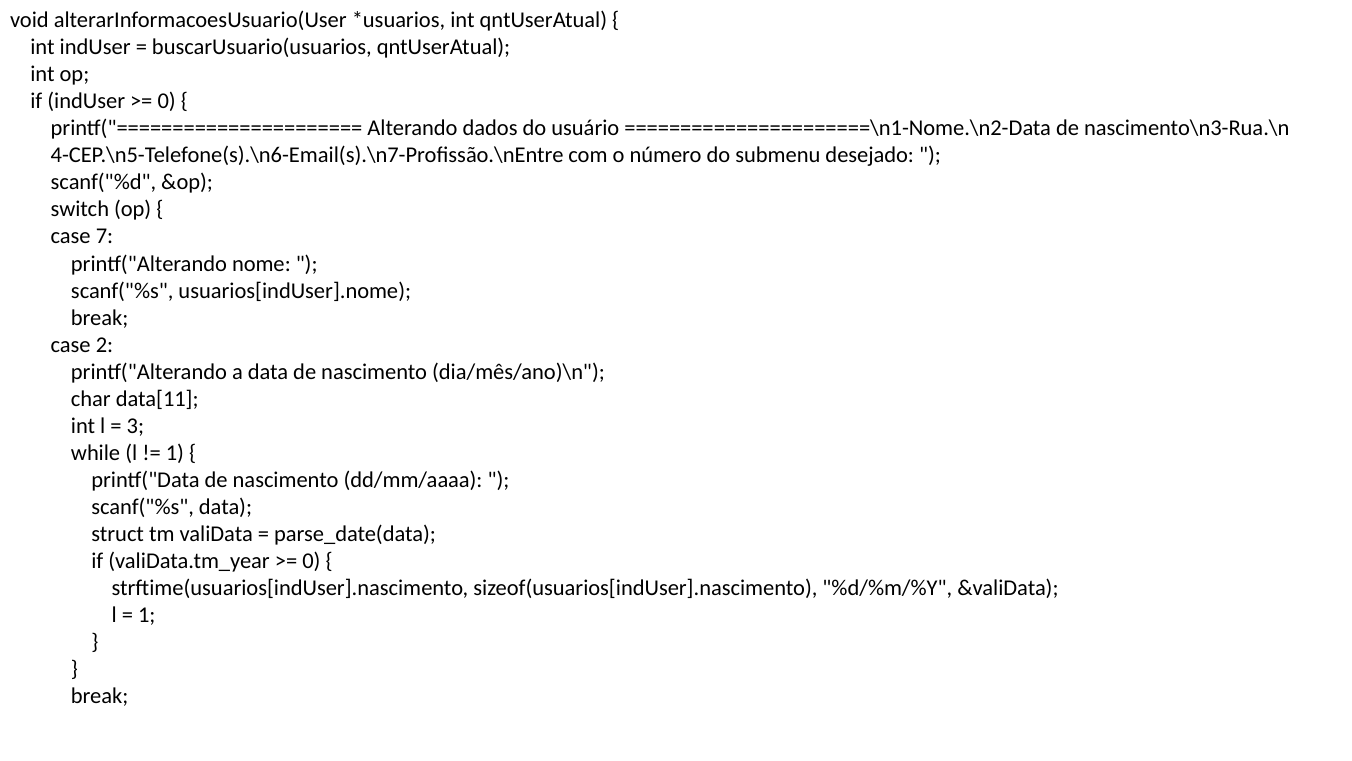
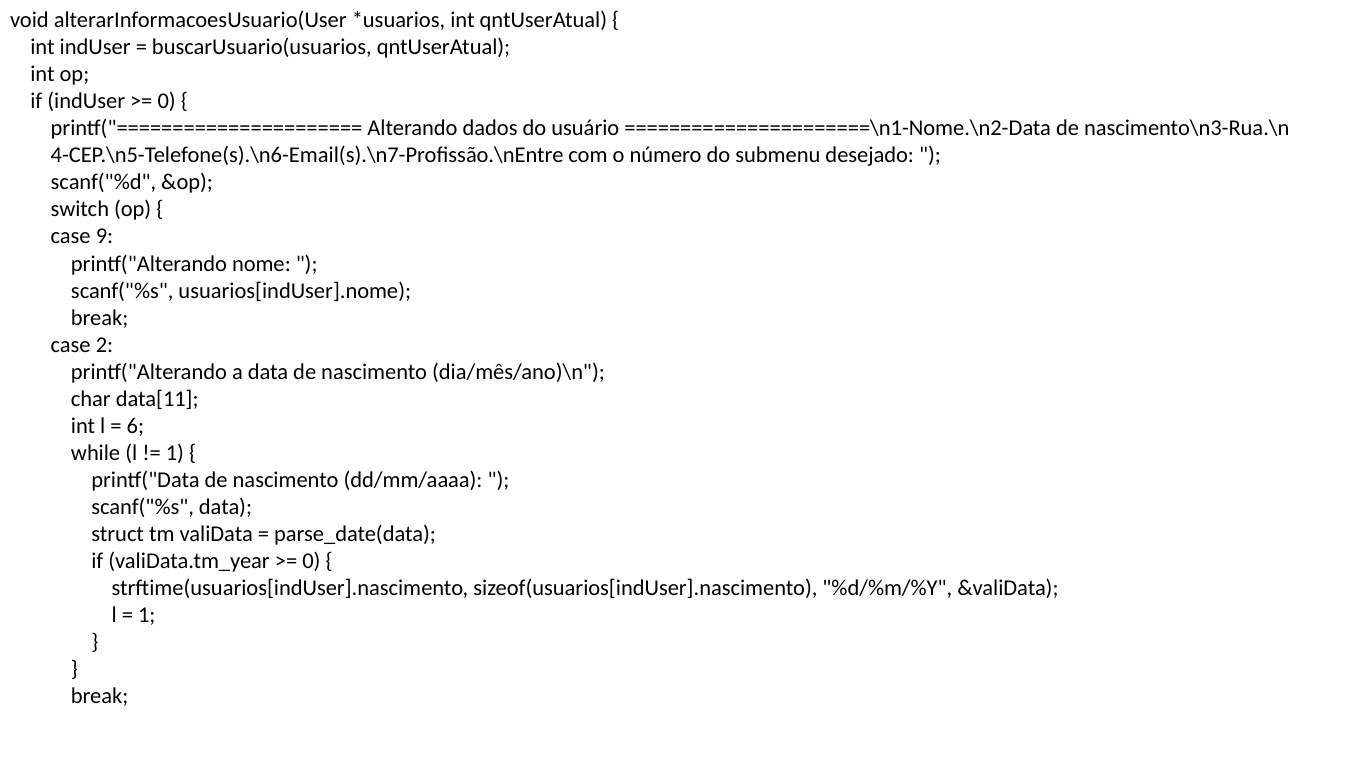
7: 7 -> 9
3: 3 -> 6
